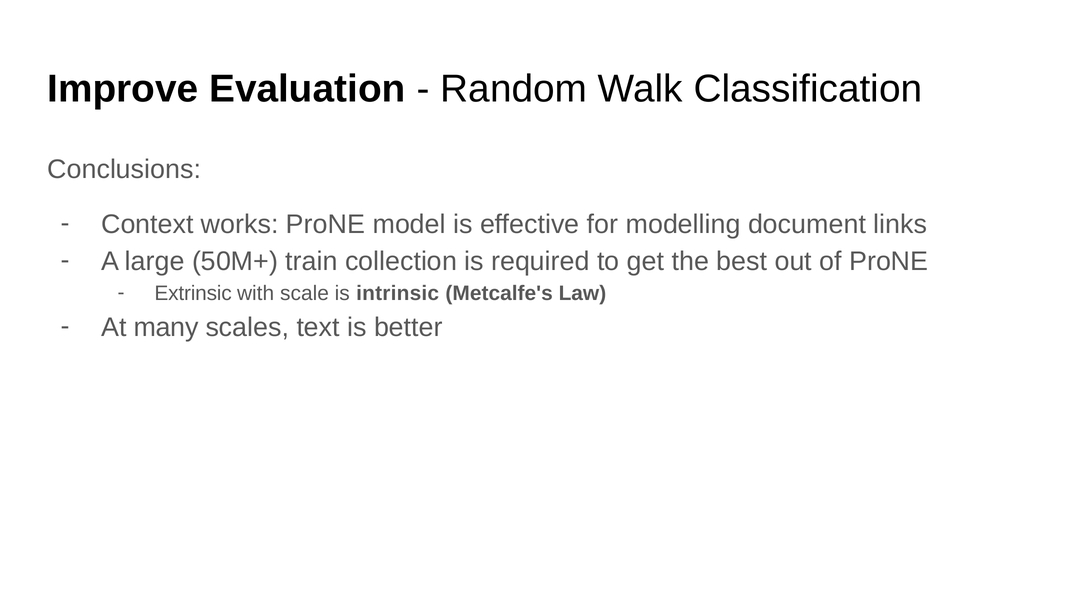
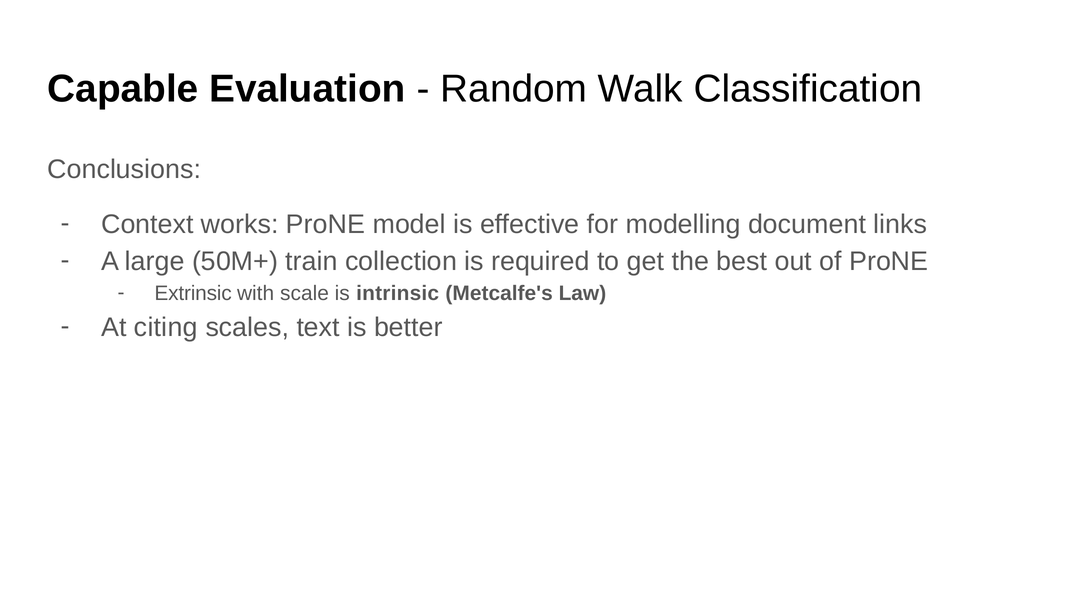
Improve: Improve -> Capable
many: many -> citing
